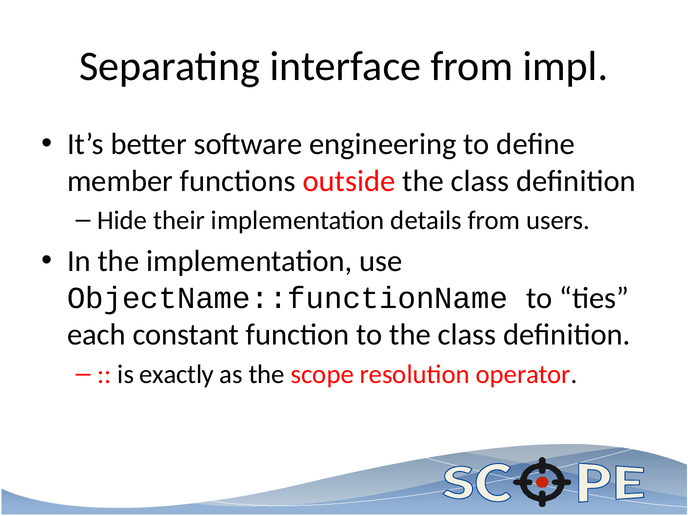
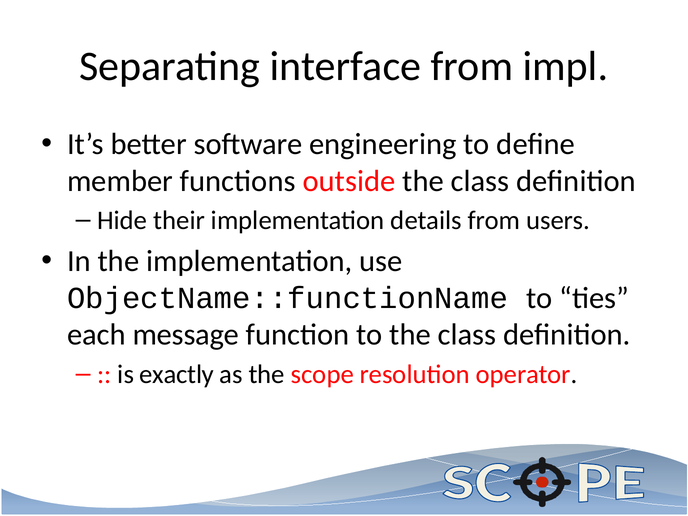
constant: constant -> message
